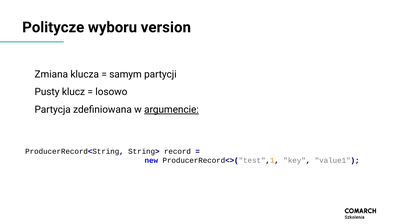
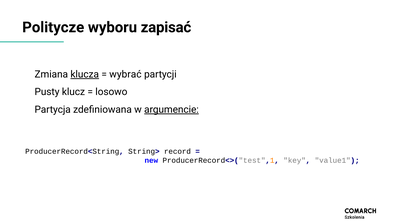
version: version -> zapisać
klucza underline: none -> present
samym: samym -> wybrać
